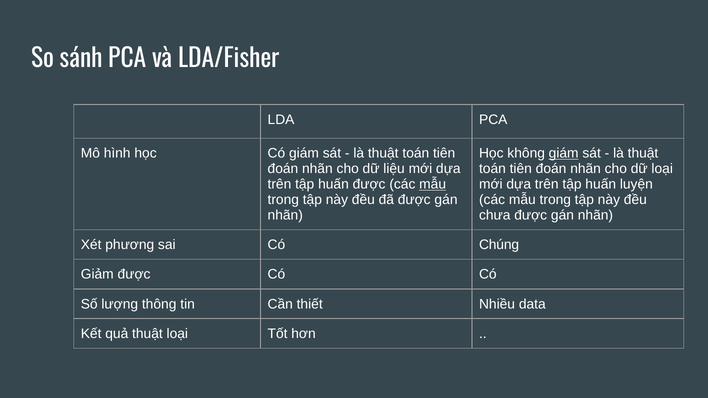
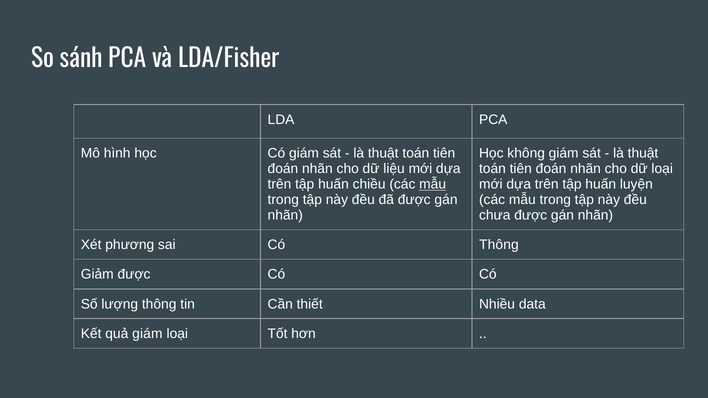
giám at (564, 154) underline: present -> none
huấn được: được -> chiều
Có Chúng: Chúng -> Thông
quả thuật: thuật -> giám
